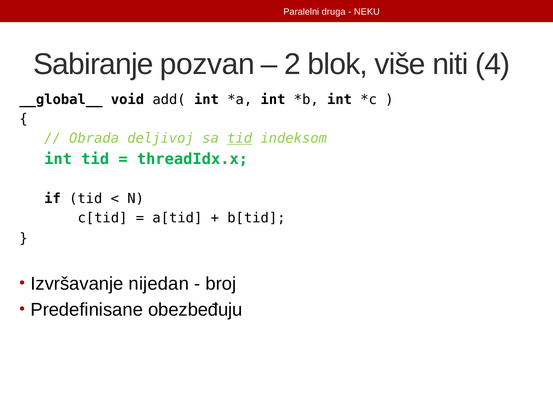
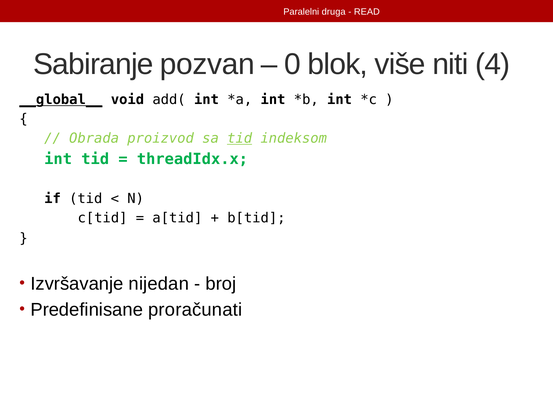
NEKU: NEKU -> READ
2: 2 -> 0
__global__ underline: none -> present
deljivoj: deljivoj -> proizvod
obezbeđuju: obezbeđuju -> proračunati
